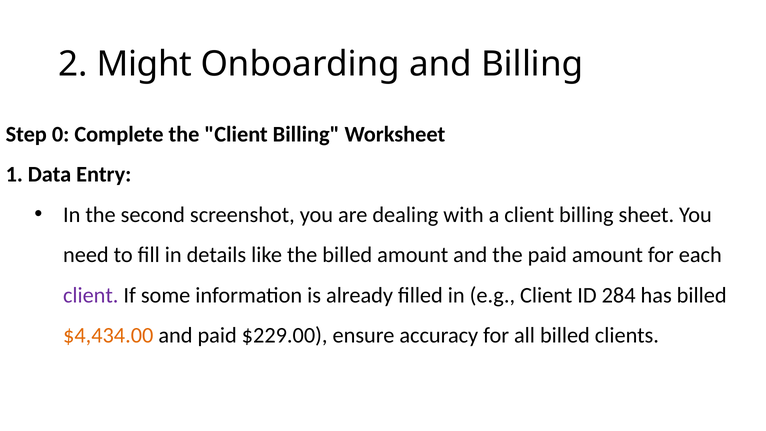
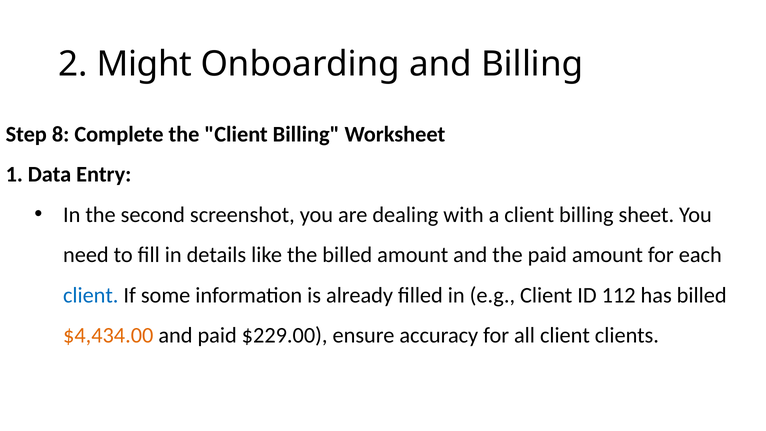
0: 0 -> 8
client at (91, 295) colour: purple -> blue
284: 284 -> 112
all billed: billed -> client
